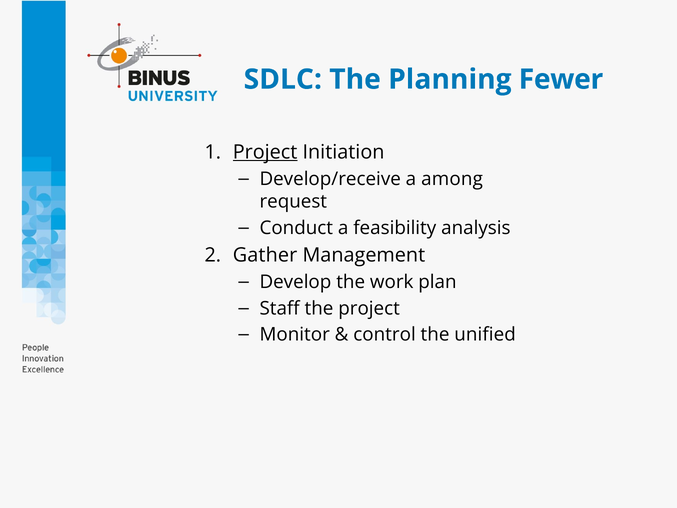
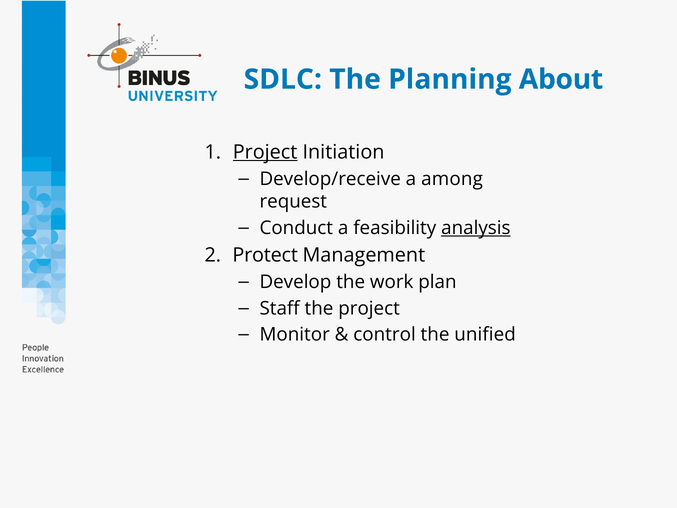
Fewer: Fewer -> About
analysis underline: none -> present
Gather: Gather -> Protect
